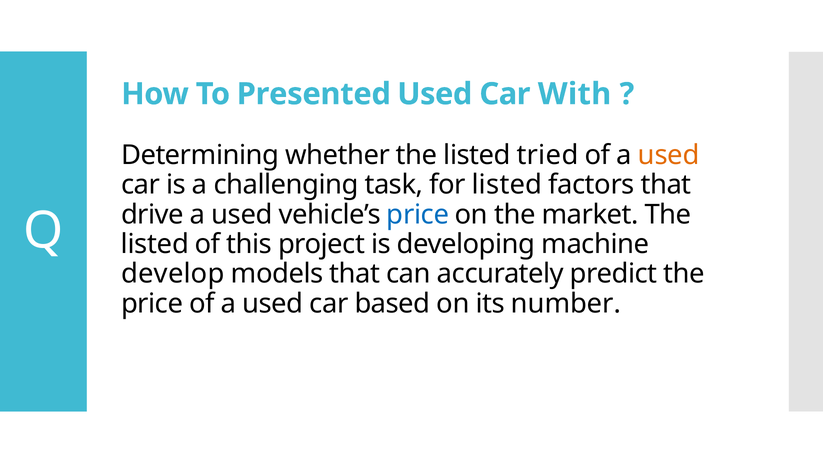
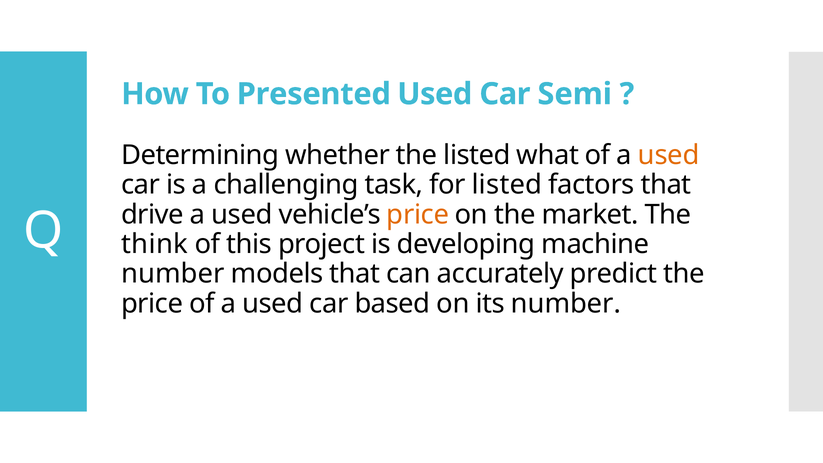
With: With -> Semi
tried: tried -> what
price at (418, 215) colour: blue -> orange
listed at (155, 244): listed -> think
develop at (173, 274): develop -> number
